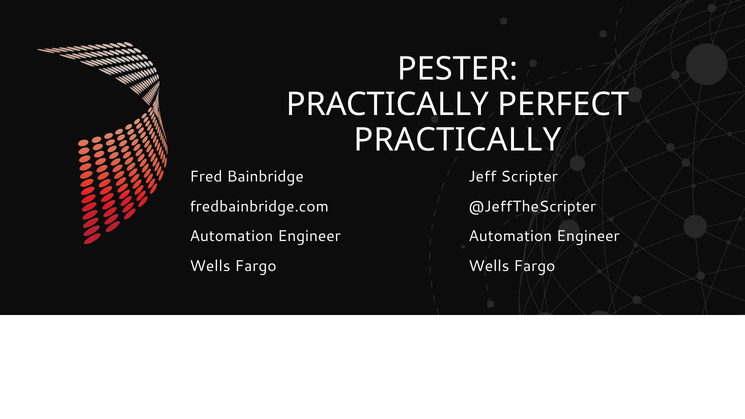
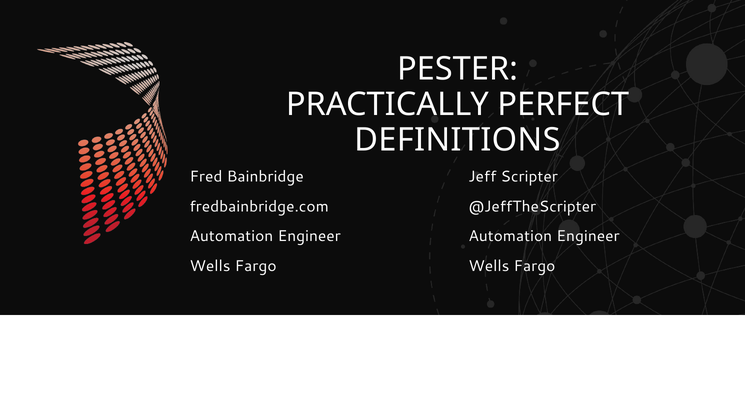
PRACTICALLY at (457, 140): PRACTICALLY -> DEFINITIONS
